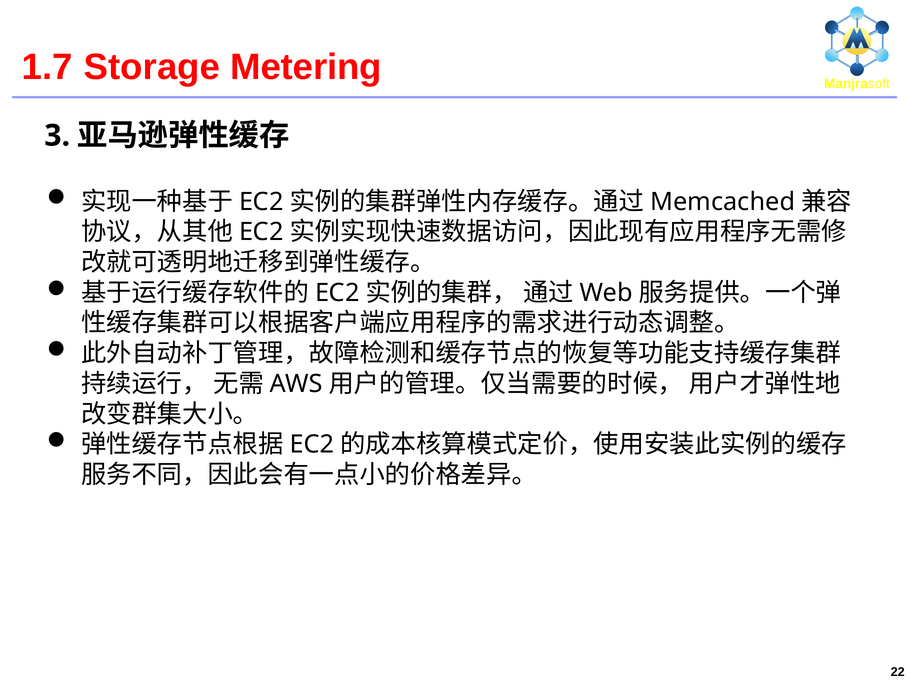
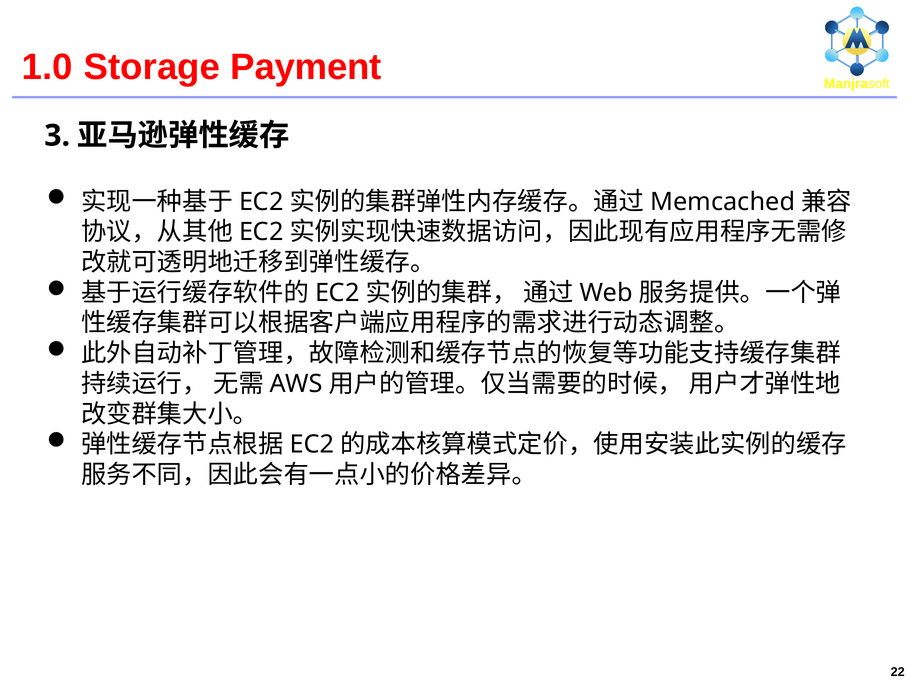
1.7: 1.7 -> 1.0
Metering: Metering -> Payment
